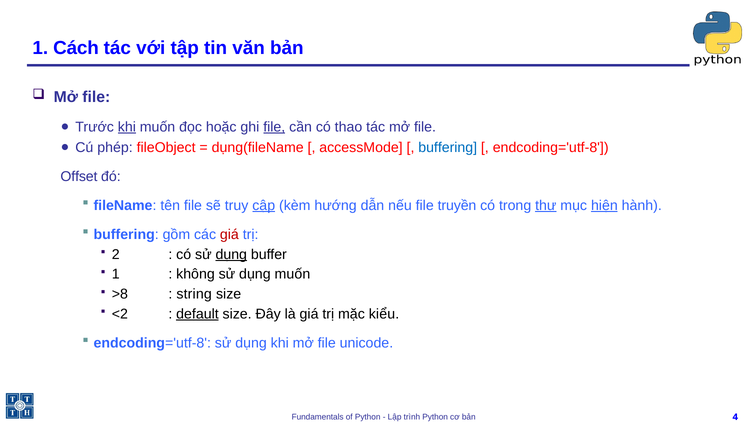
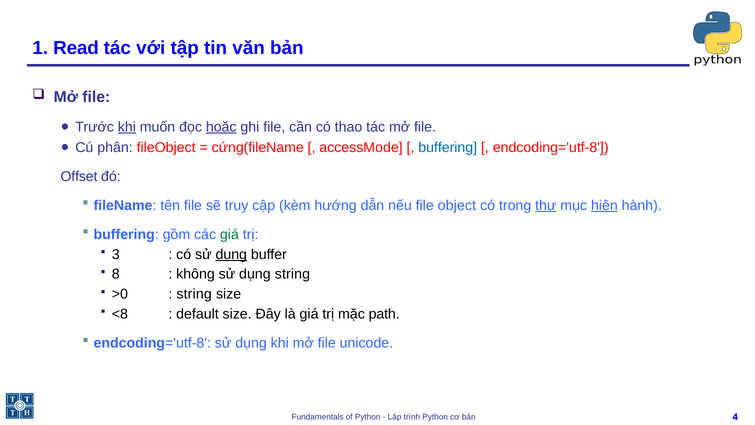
Cách: Cách -> Read
hoặc underline: none -> present
file at (274, 127) underline: present -> none
phép: phép -> phân
dụng(fileName: dụng(fileName -> cứng(fileName
cập underline: present -> none
truyền: truyền -> object
giá at (229, 234) colour: red -> green
2: 2 -> 3
1 at (116, 274): 1 -> 8
dụng muốn: muốn -> string
>8: >8 -> >0
<2: <2 -> <8
default underline: present -> none
kiểu: kiểu -> path
